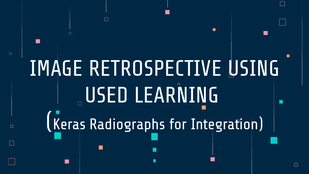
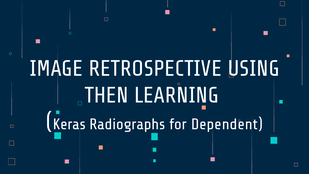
USED: USED -> THEN
Integration: Integration -> Dependent
